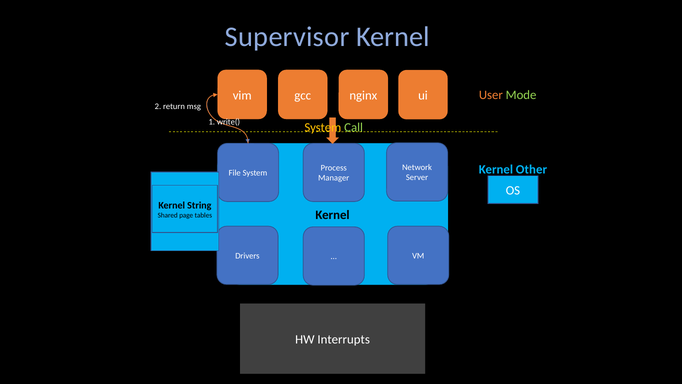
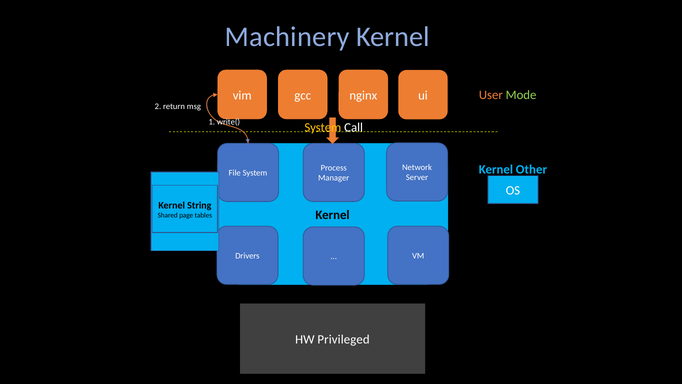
Supervisor: Supervisor -> Machinery
Call colour: light green -> white
Interrupts: Interrupts -> Privileged
